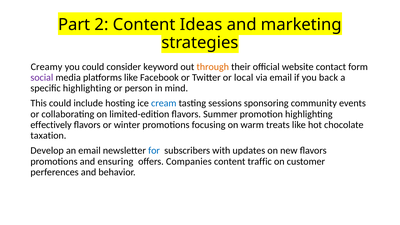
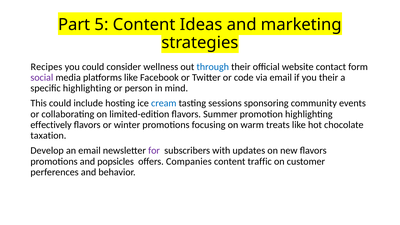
2: 2 -> 5
Creamy: Creamy -> Recipes
keyword: keyword -> wellness
through colour: orange -> blue
local: local -> code
you back: back -> their
for colour: blue -> purple
ensuring: ensuring -> popsicles
